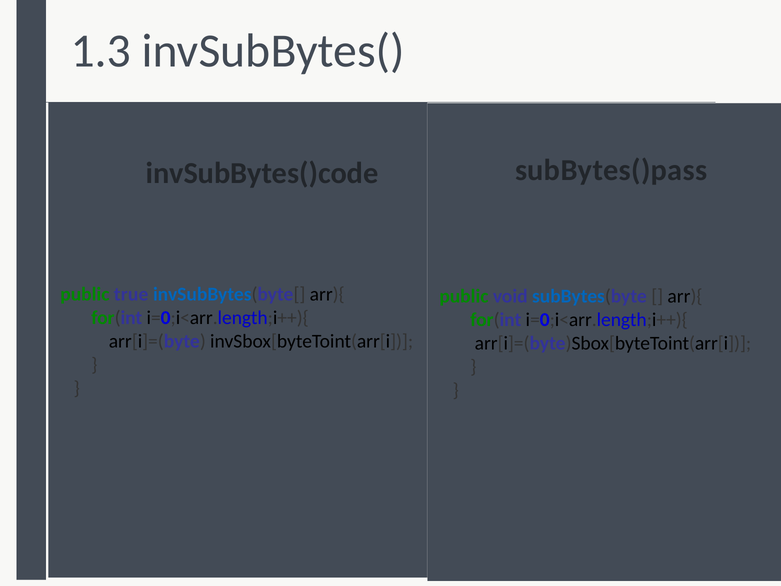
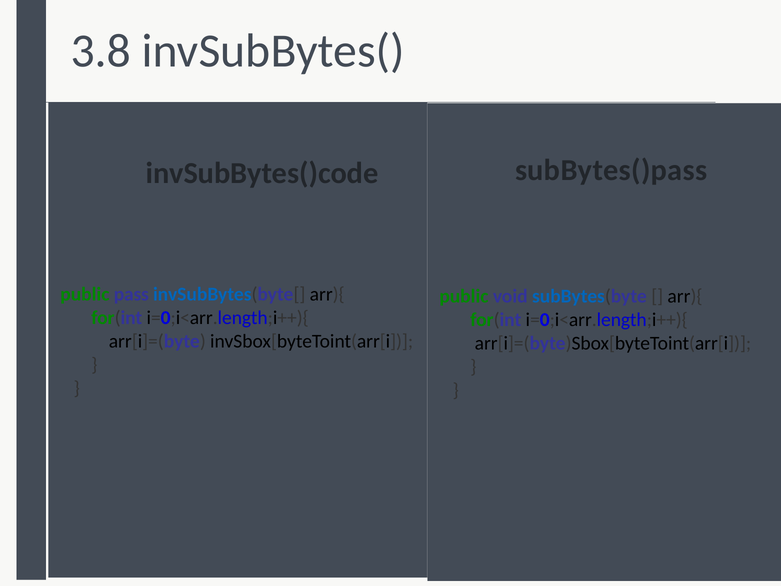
1.3: 1.3 -> 3.8
true: true -> pass
